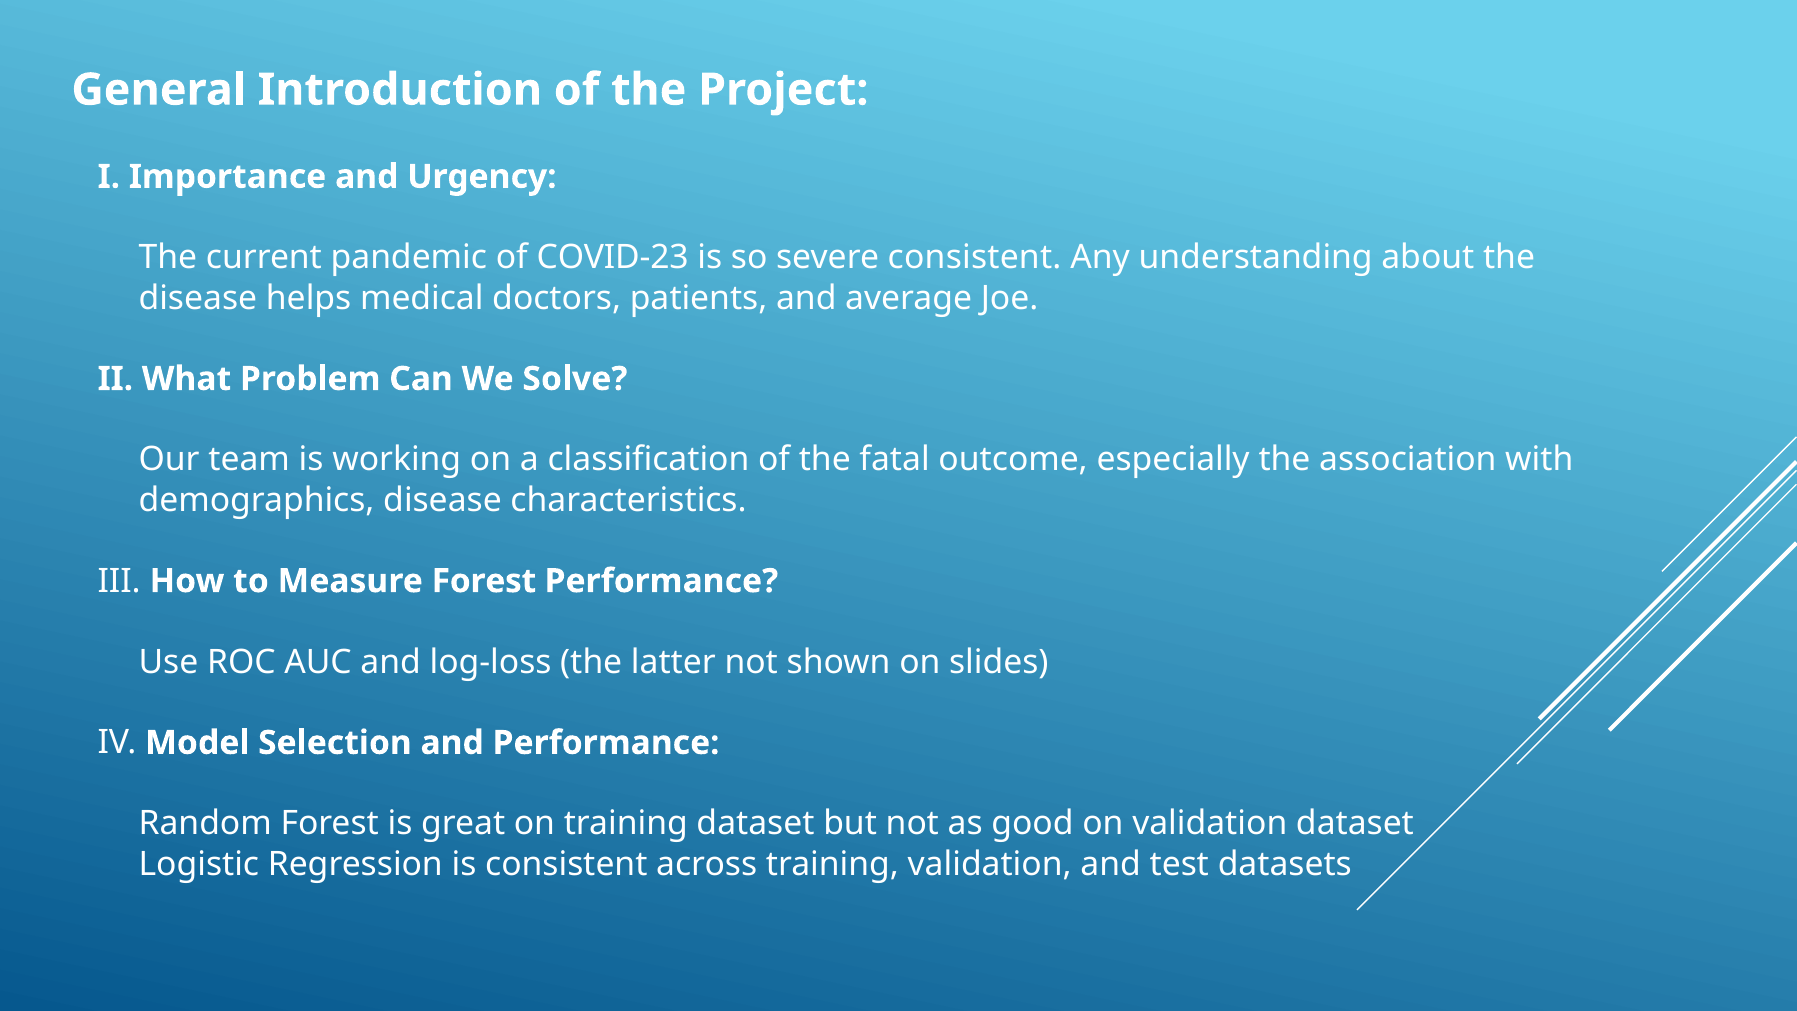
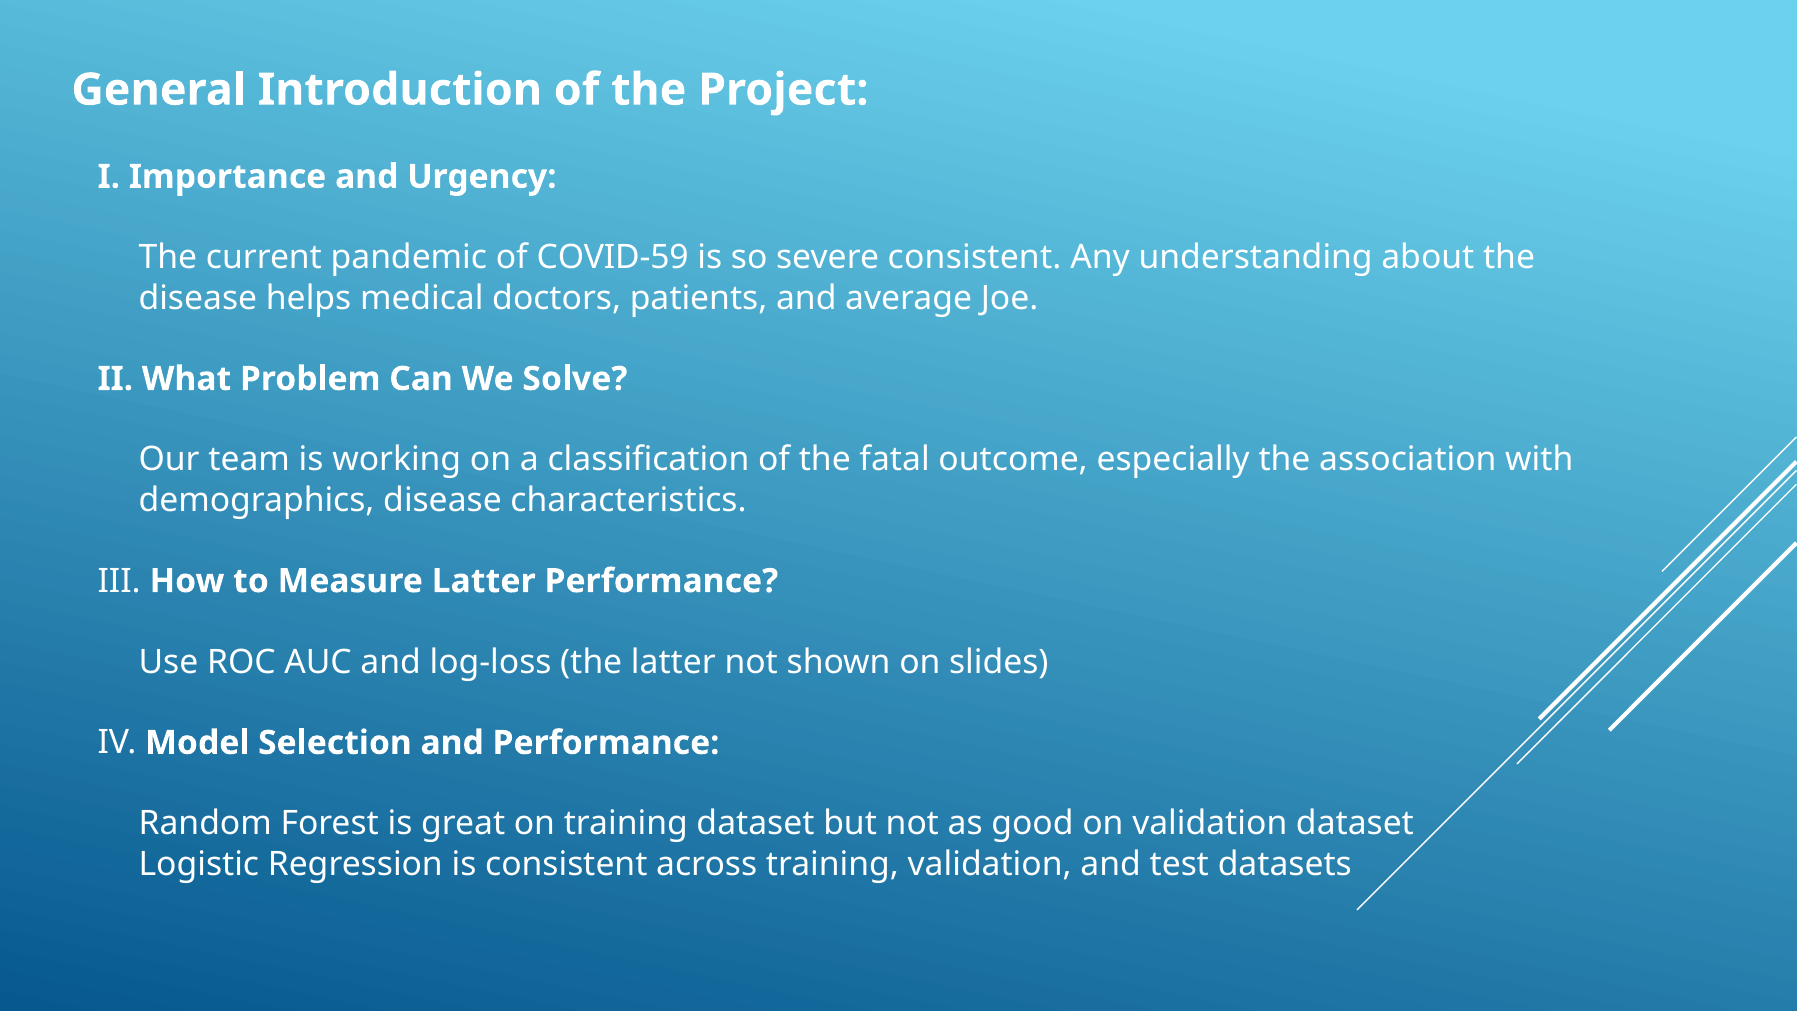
COVID-23: COVID-23 -> COVID-59
Measure Forest: Forest -> Latter
